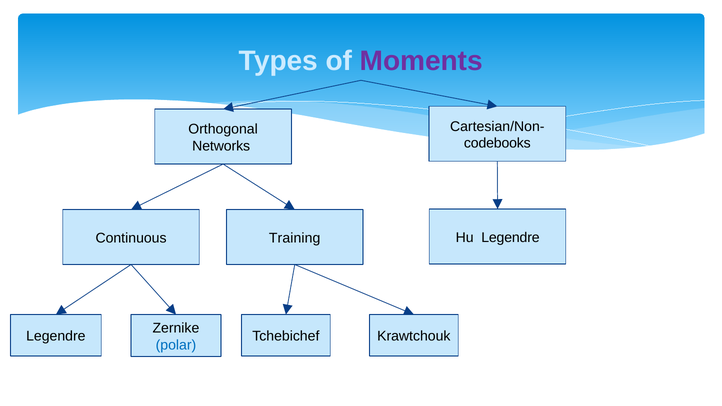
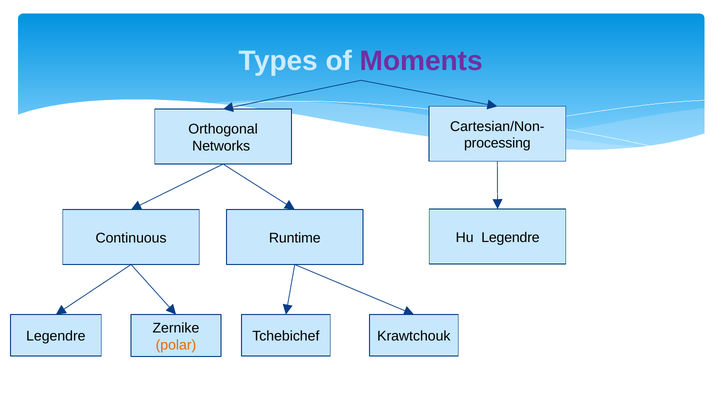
codebooks: codebooks -> processing
Training: Training -> Runtime
polar colour: blue -> orange
